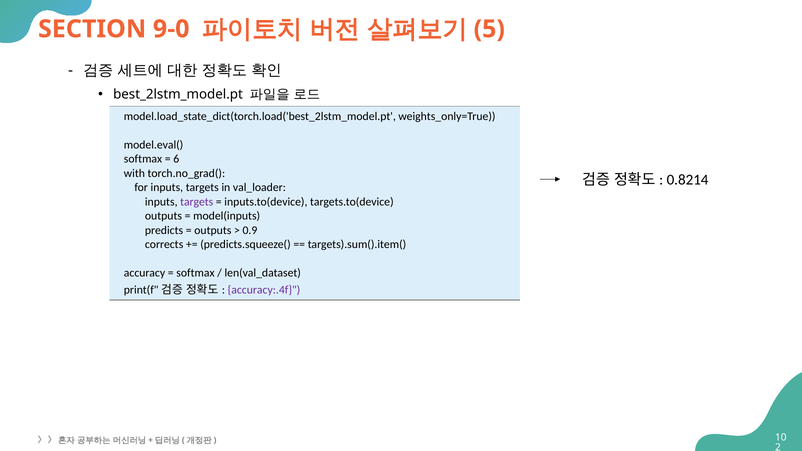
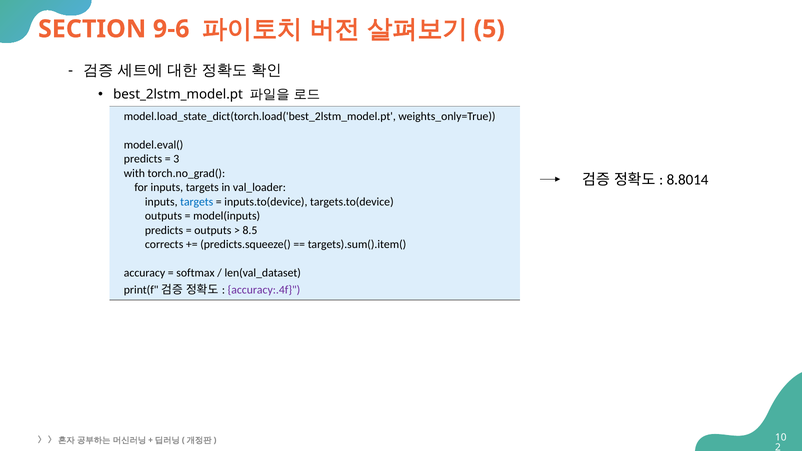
9-0: 9-0 -> 9-6
softmax at (143, 159): softmax -> predicts
6: 6 -> 3
0.8214: 0.8214 -> 8.8014
targets at (197, 202) colour: purple -> blue
0.9: 0.9 -> 8.5
